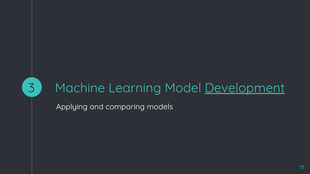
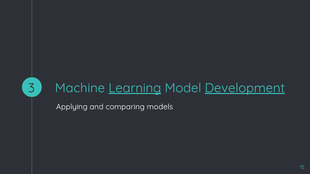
Learning underline: none -> present
